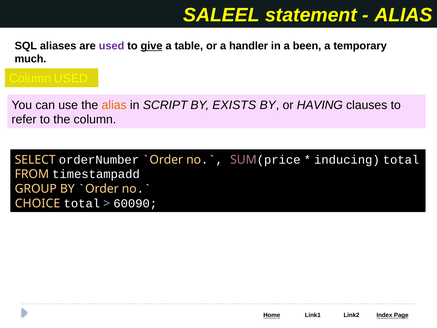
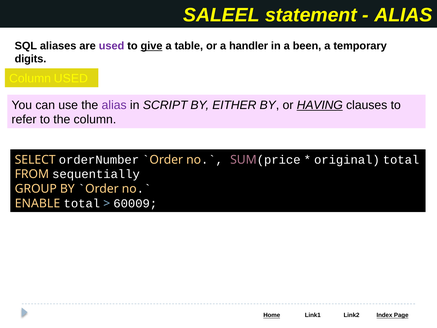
much: much -> digits
alias at (114, 105) colour: orange -> purple
EXISTS: EXISTS -> EITHER
HAVING underline: none -> present
inducing: inducing -> original
timestampadd: timestampadd -> sequentially
CHOICE: CHOICE -> ENABLE
60090: 60090 -> 60009
